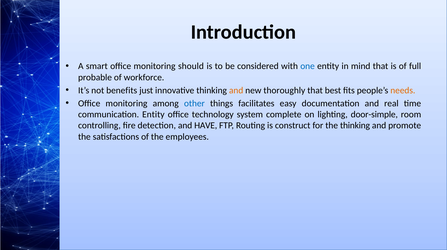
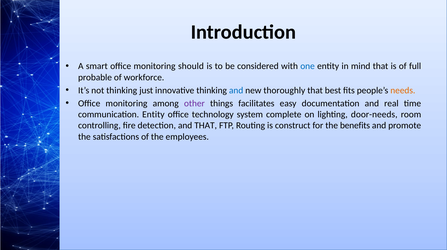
not benefits: benefits -> thinking
and at (236, 90) colour: orange -> blue
other colour: blue -> purple
door-simple: door-simple -> door-needs
and HAVE: HAVE -> THAT
the thinking: thinking -> benefits
